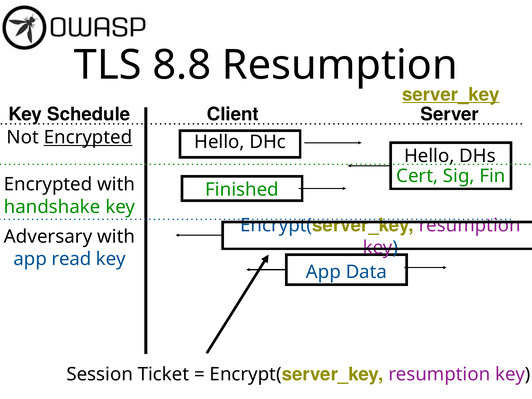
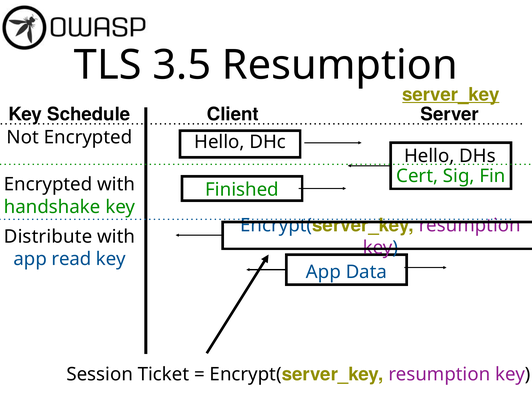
8.8: 8.8 -> 3.5
Encrypted at (88, 137) underline: present -> none
Adversary: Adversary -> Distribute
